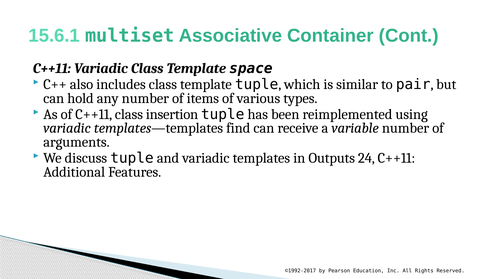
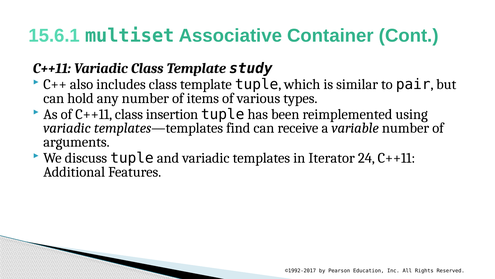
space: space -> study
Outputs: Outputs -> Iterator
